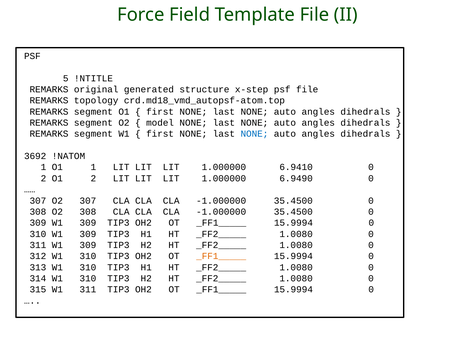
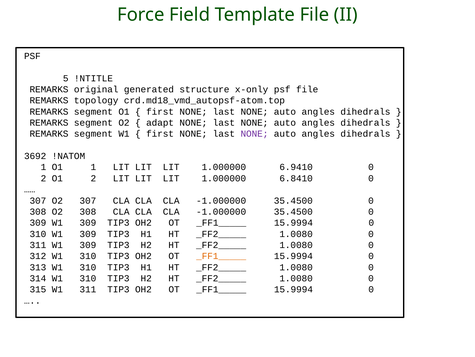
x-step: x-step -> x-only
model: model -> adapt
NONE at (254, 134) colour: blue -> purple
6.9490: 6.9490 -> 6.8410
